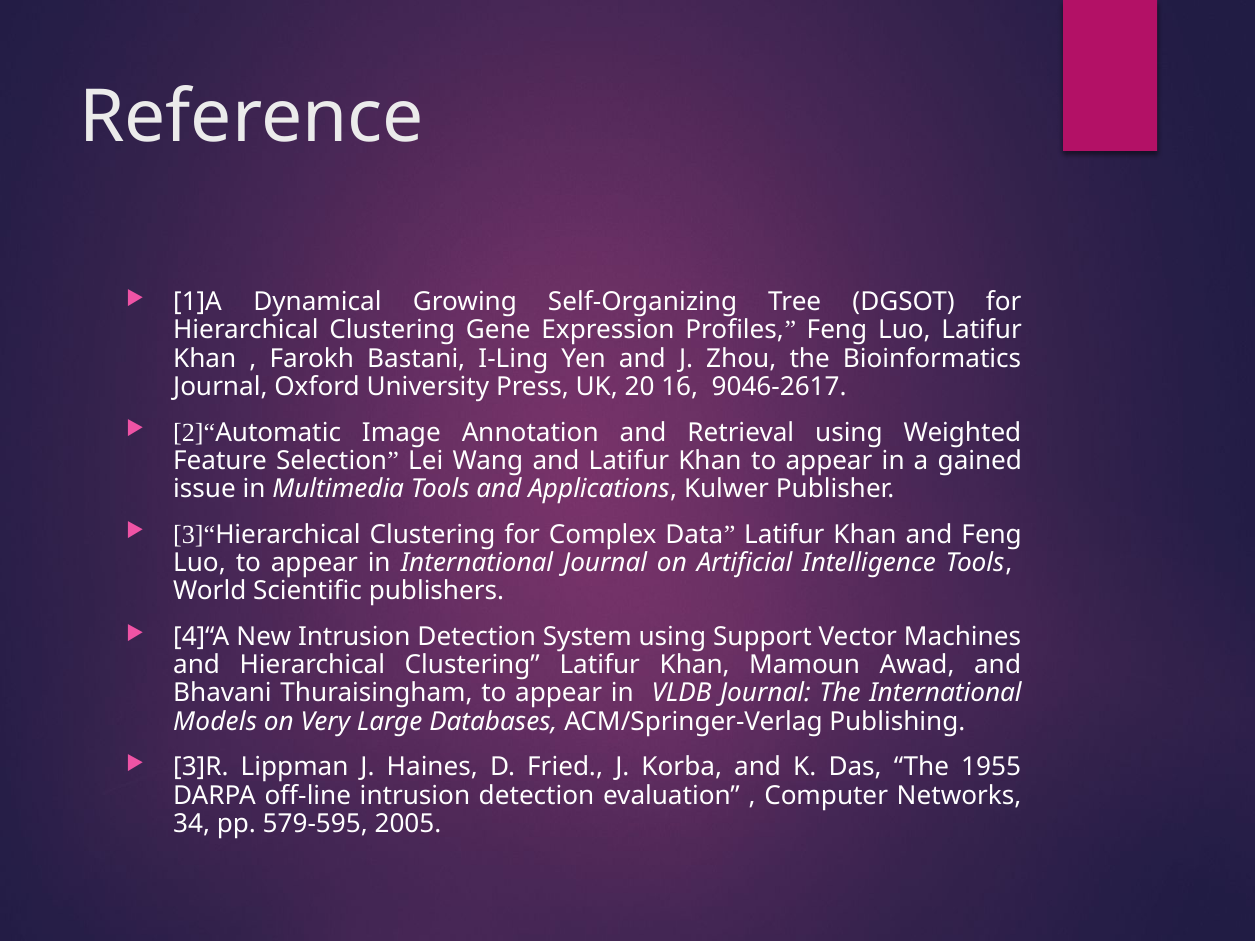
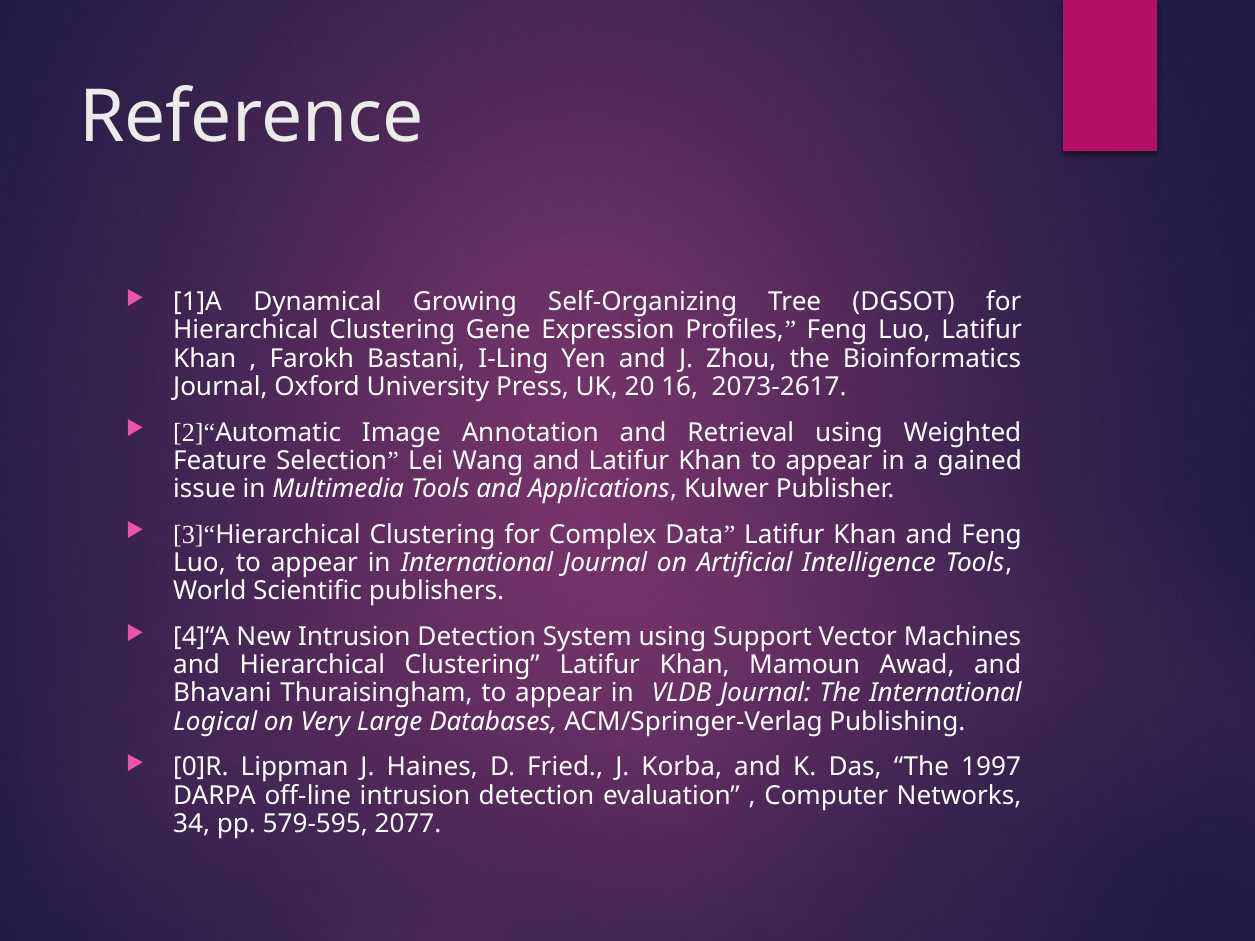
9046-2617: 9046-2617 -> 2073-2617
Models: Models -> Logical
3]R: 3]R -> 0]R
1955: 1955 -> 1997
2005: 2005 -> 2077
